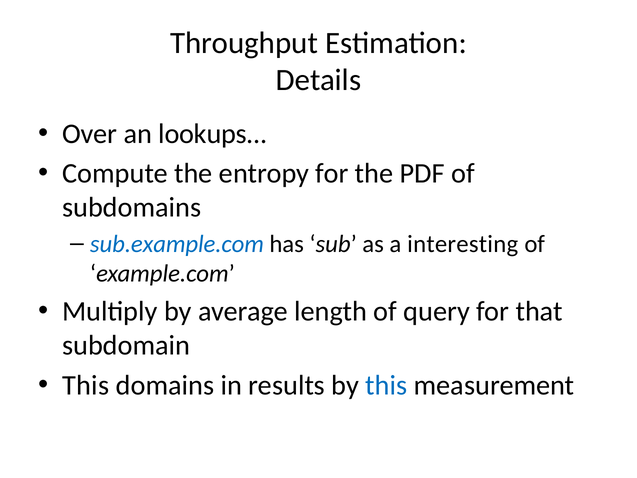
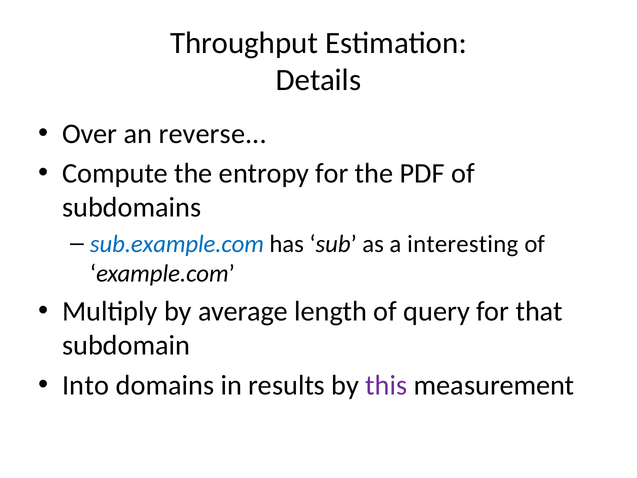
lookups: lookups -> reverse
This at (86, 385): This -> Into
this at (386, 385) colour: blue -> purple
